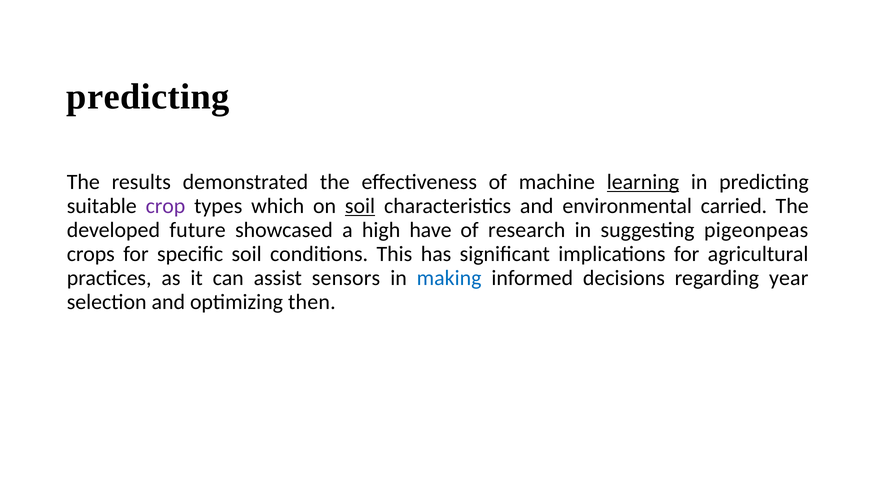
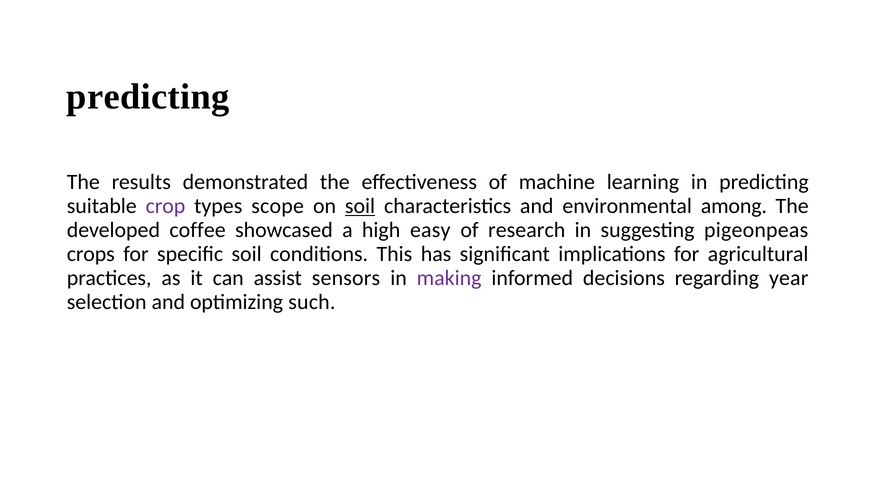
learning underline: present -> none
which: which -> scope
carried: carried -> among
future: future -> coffee
have: have -> easy
making colour: blue -> purple
then: then -> such
